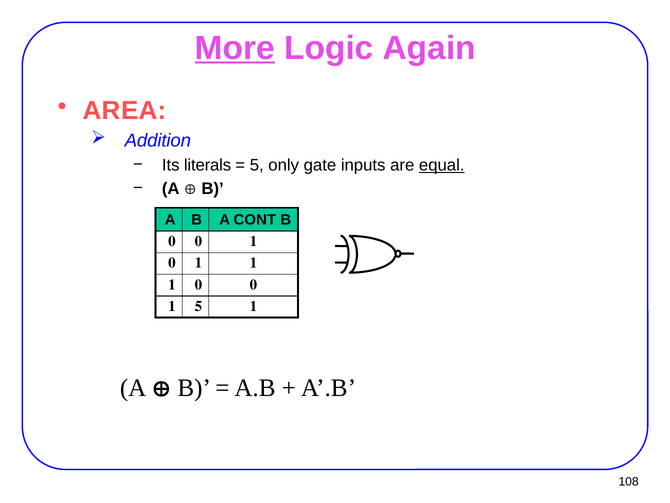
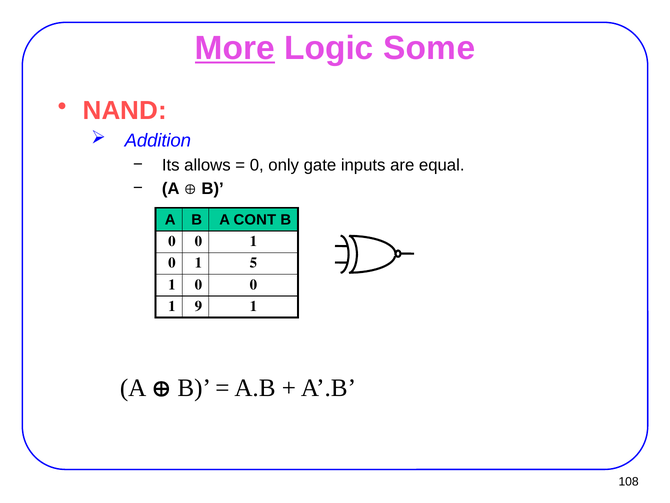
Again: Again -> Some
AREA: AREA -> NAND
literals: literals -> allows
5 at (257, 165): 5 -> 0
equal underline: present -> none
0 1 1: 1 -> 5
1 5: 5 -> 9
